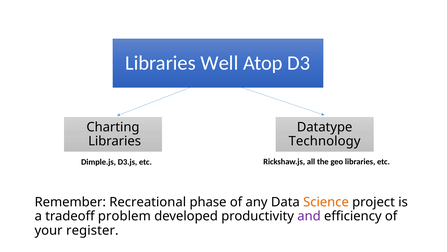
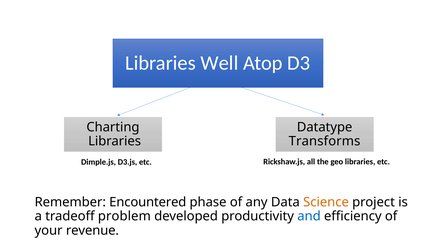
Technology: Technology -> Transforms
Recreational: Recreational -> Encountered
and colour: purple -> blue
register: register -> revenue
